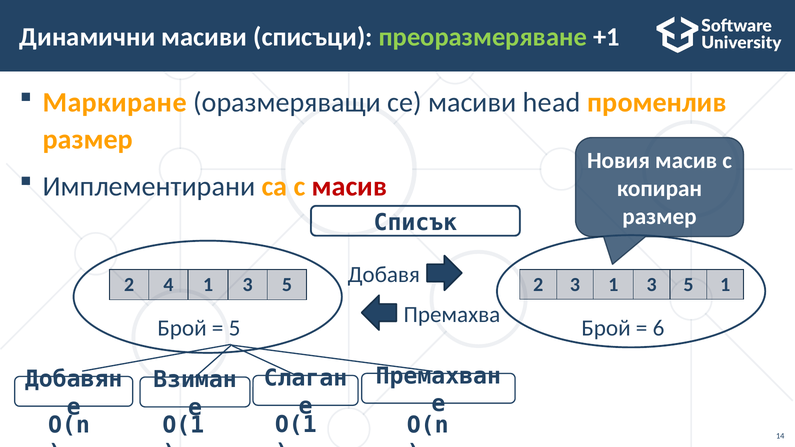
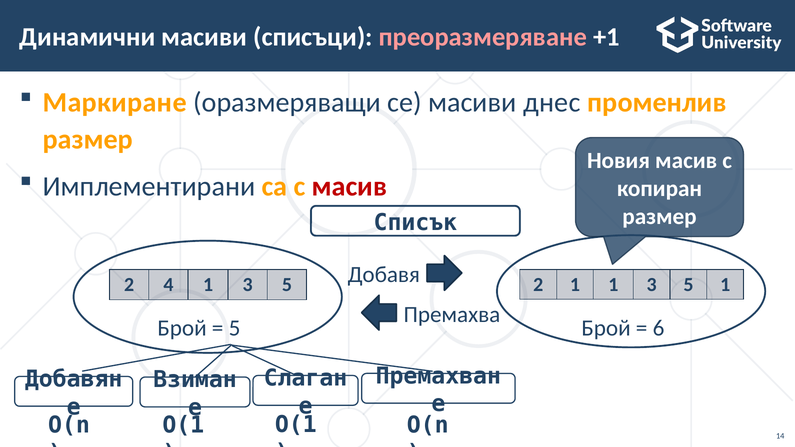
преоразмеряване colour: light green -> pink
head: head -> днес
2 3: 3 -> 1
